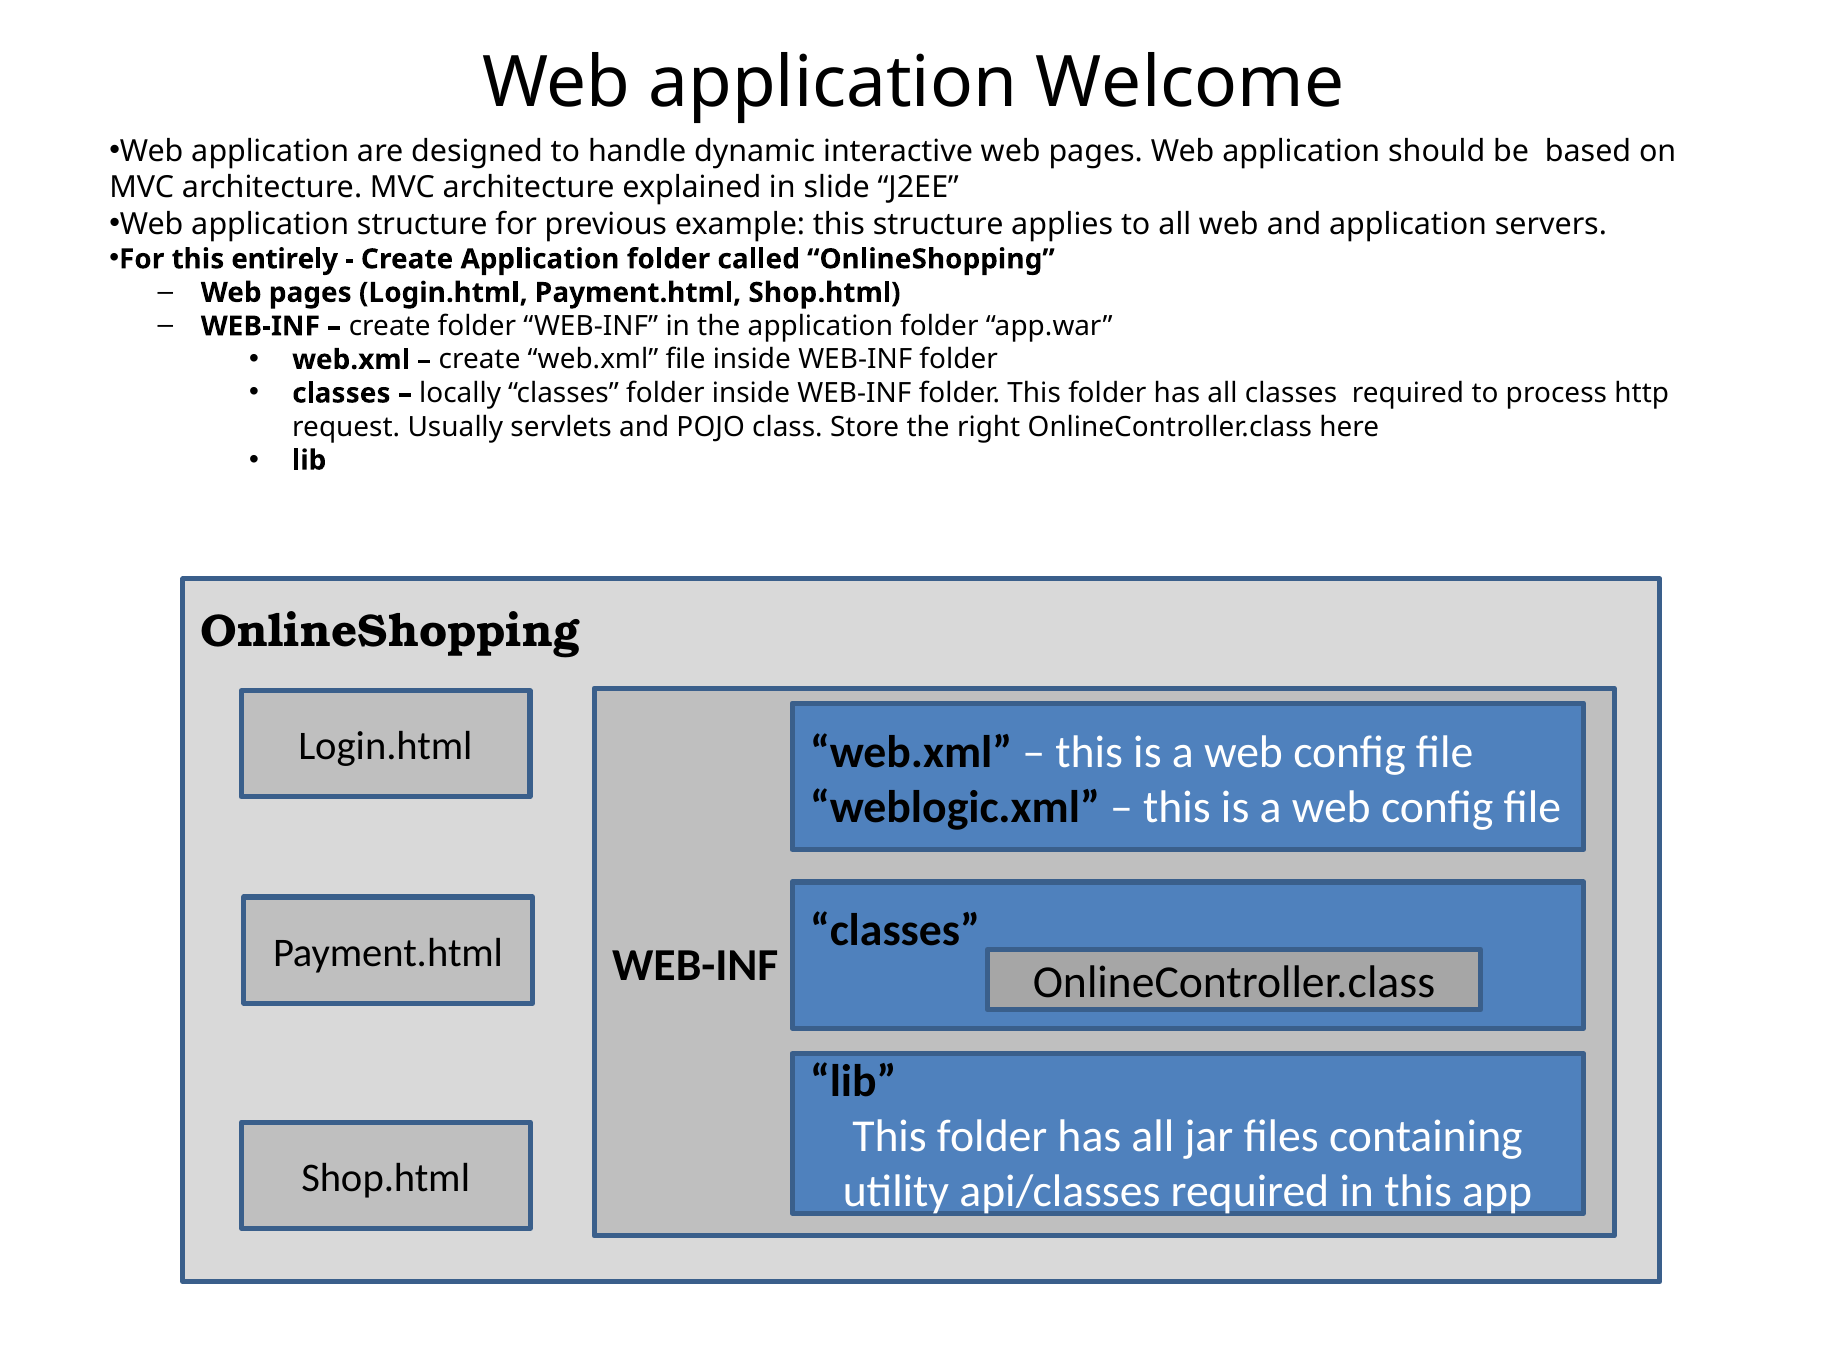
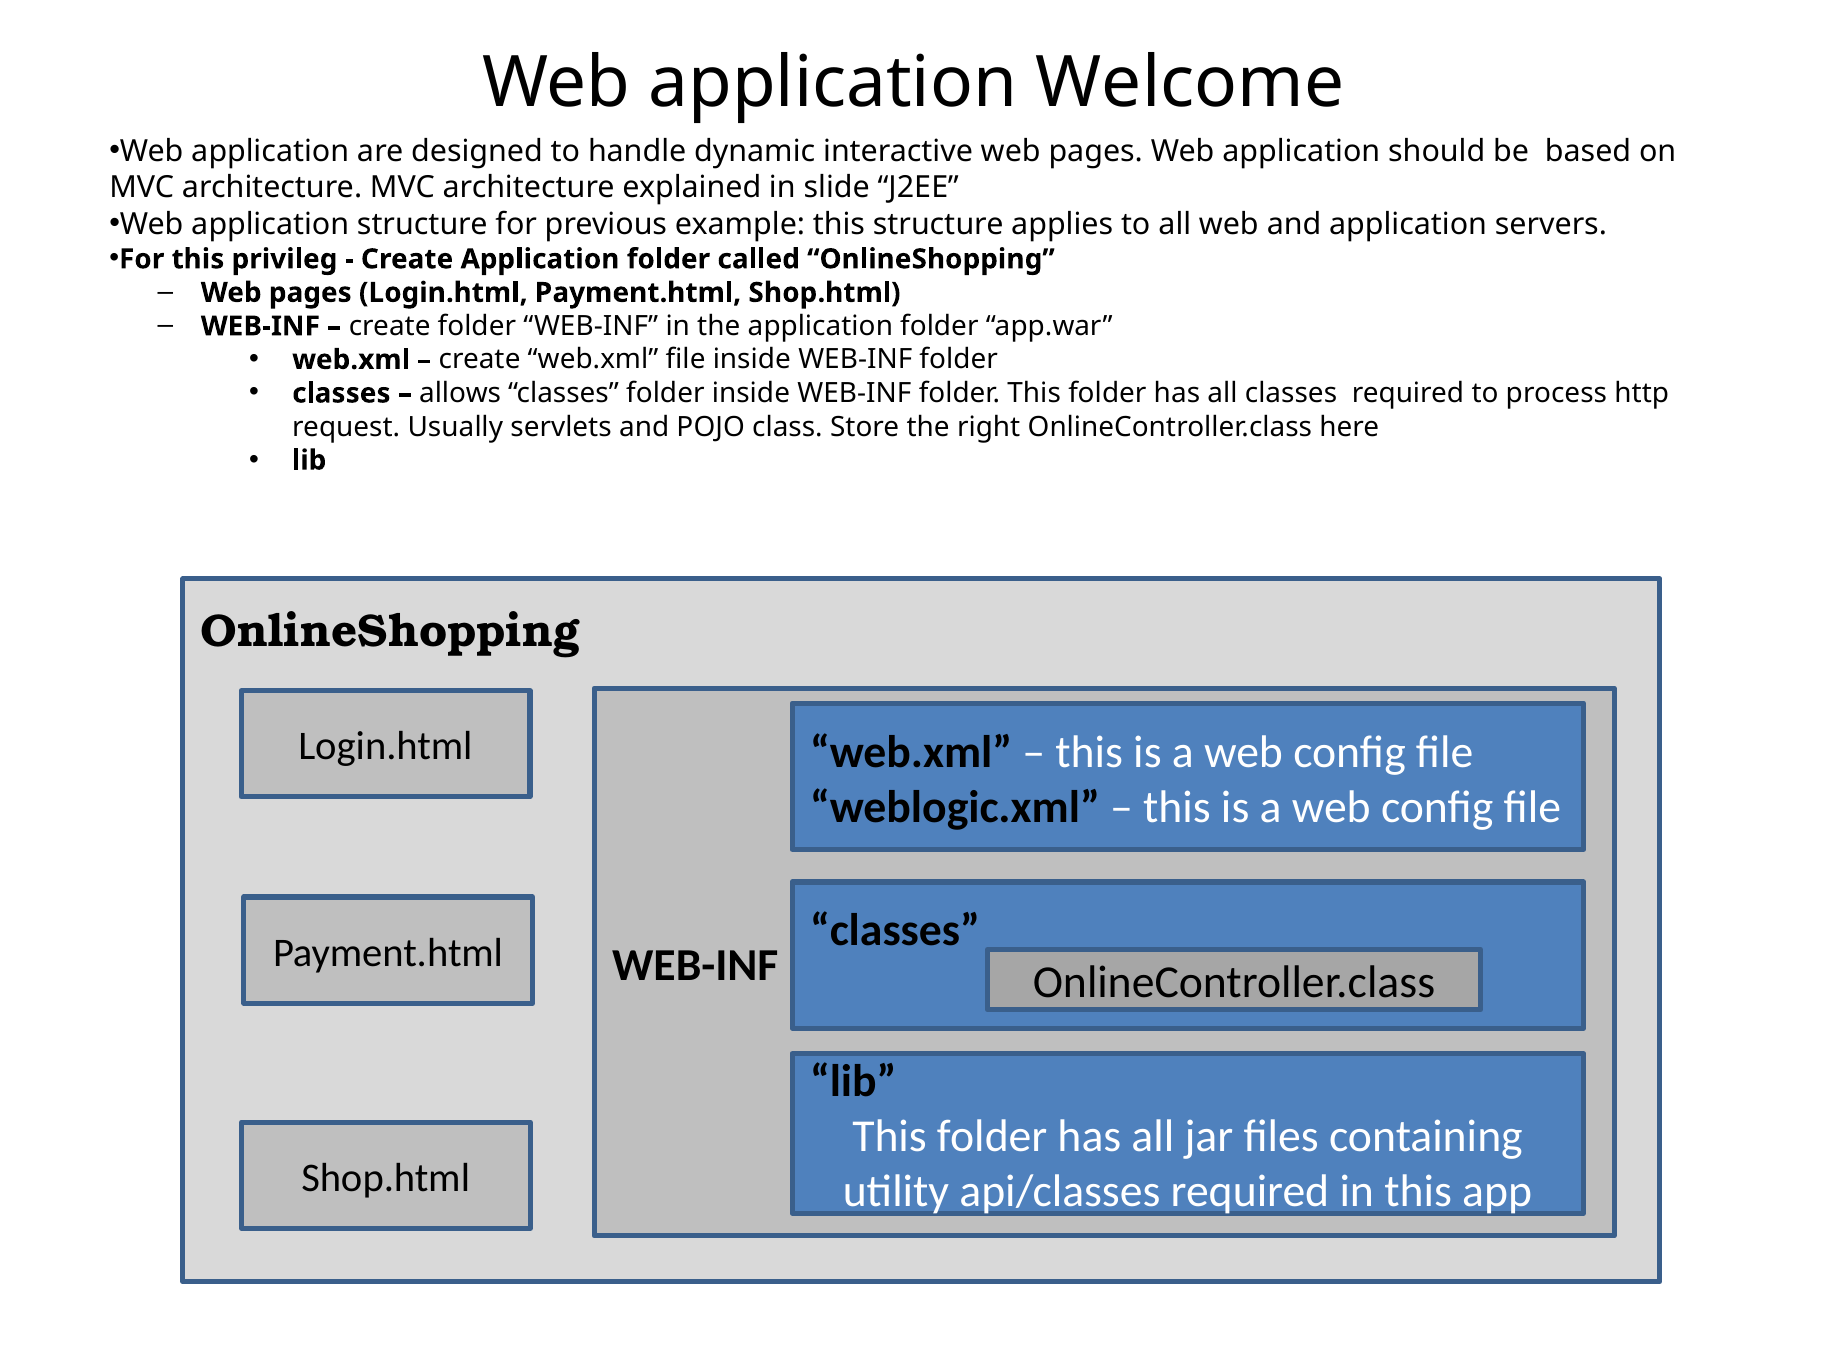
entirely: entirely -> privileg
locally: locally -> allows
